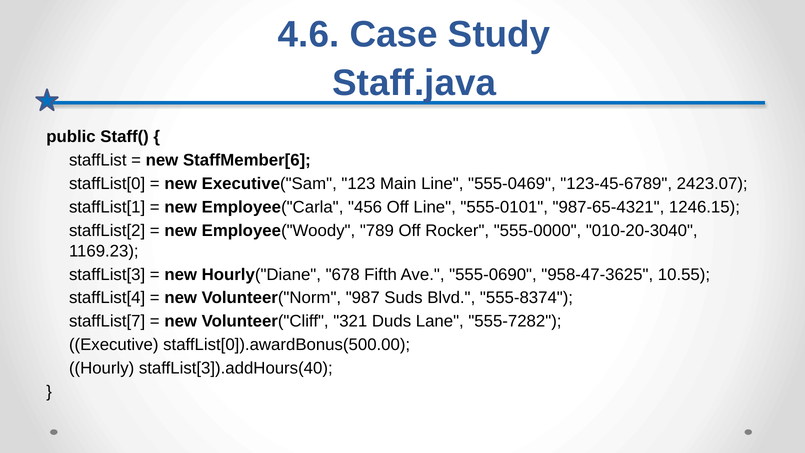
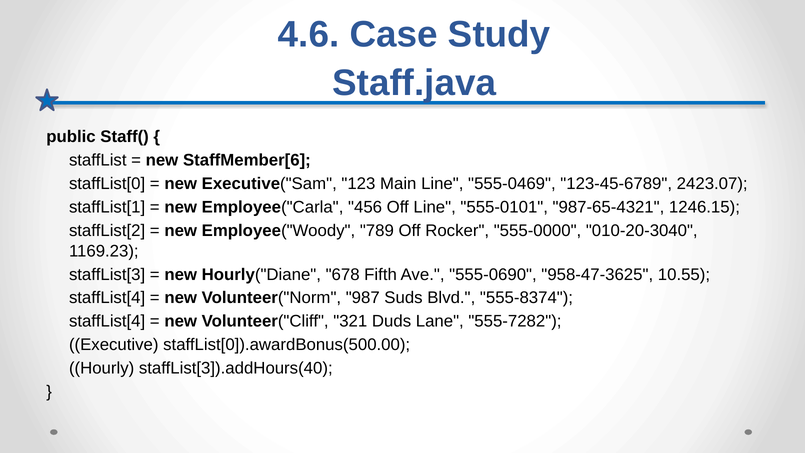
staffList[7 at (107, 321): staffList[7 -> staffList[4
